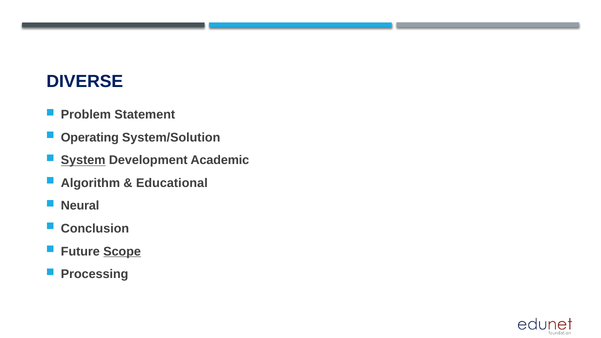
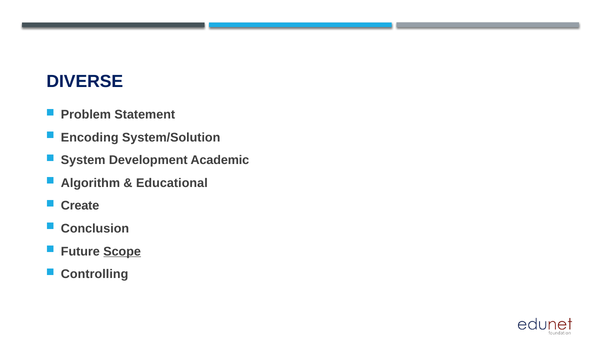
Operating: Operating -> Encoding
System underline: present -> none
Neural: Neural -> Create
Processing: Processing -> Controlling
